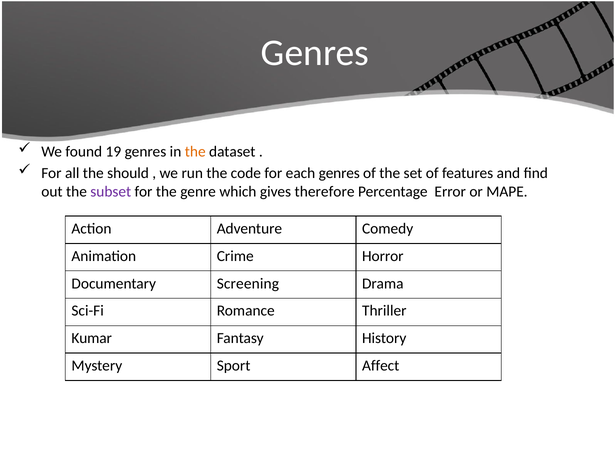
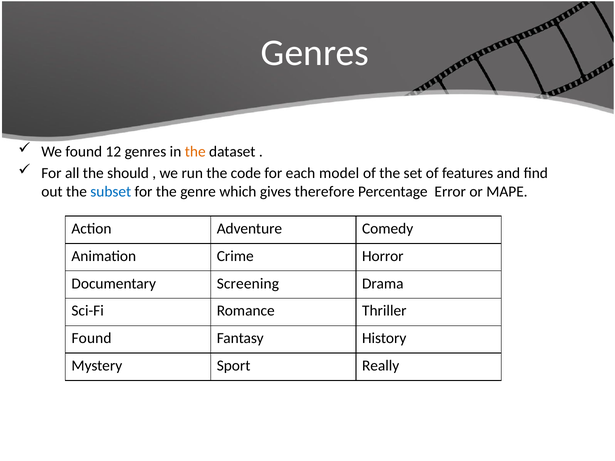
19: 19 -> 12
each genres: genres -> model
subset colour: purple -> blue
Kumar at (92, 338): Kumar -> Found
Affect: Affect -> Really
